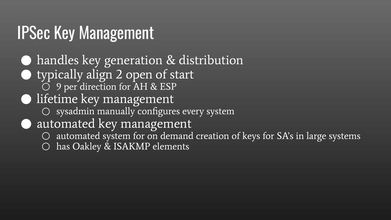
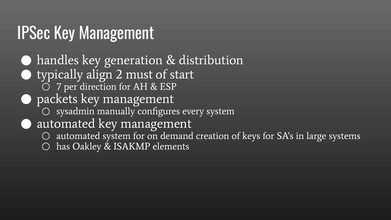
open: open -> must
9: 9 -> 7
lifetime: lifetime -> packets
